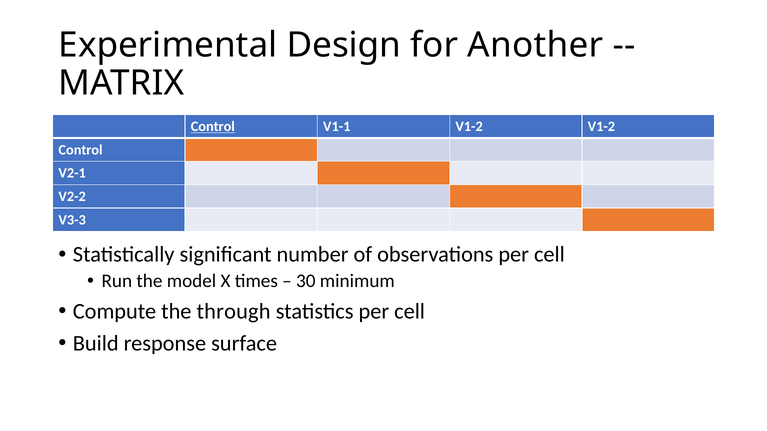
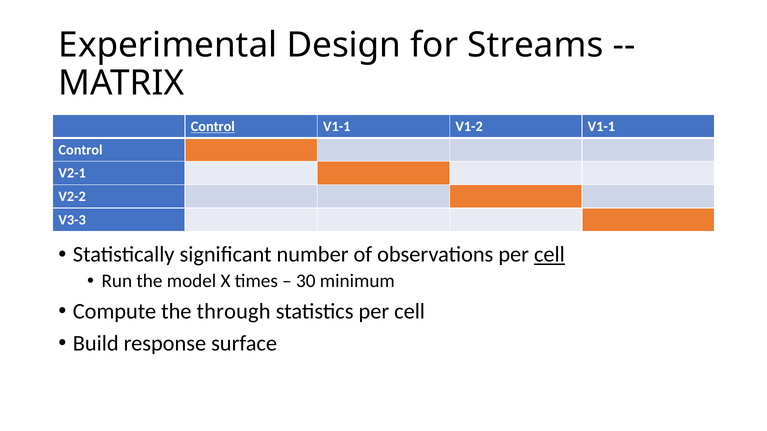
Another: Another -> Streams
V1-2 V1-2: V1-2 -> V1-1
cell at (549, 255) underline: none -> present
